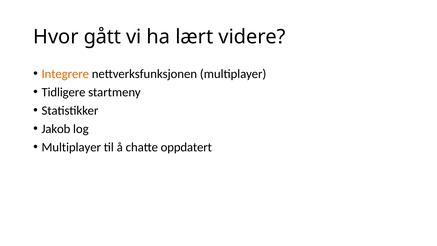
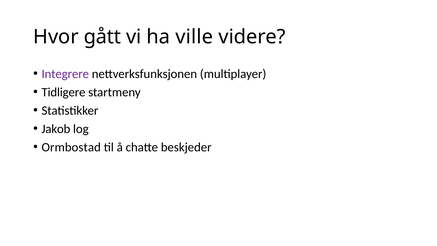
lært: lært -> ville
Integrere colour: orange -> purple
Multiplayer at (71, 147): Multiplayer -> Ormbostad
oppdatert: oppdatert -> beskjeder
